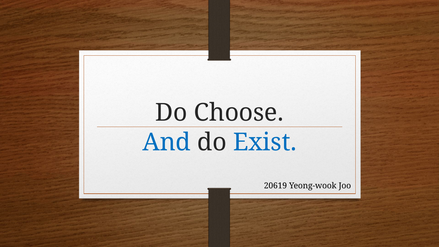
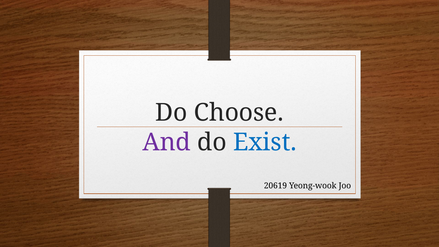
And colour: blue -> purple
